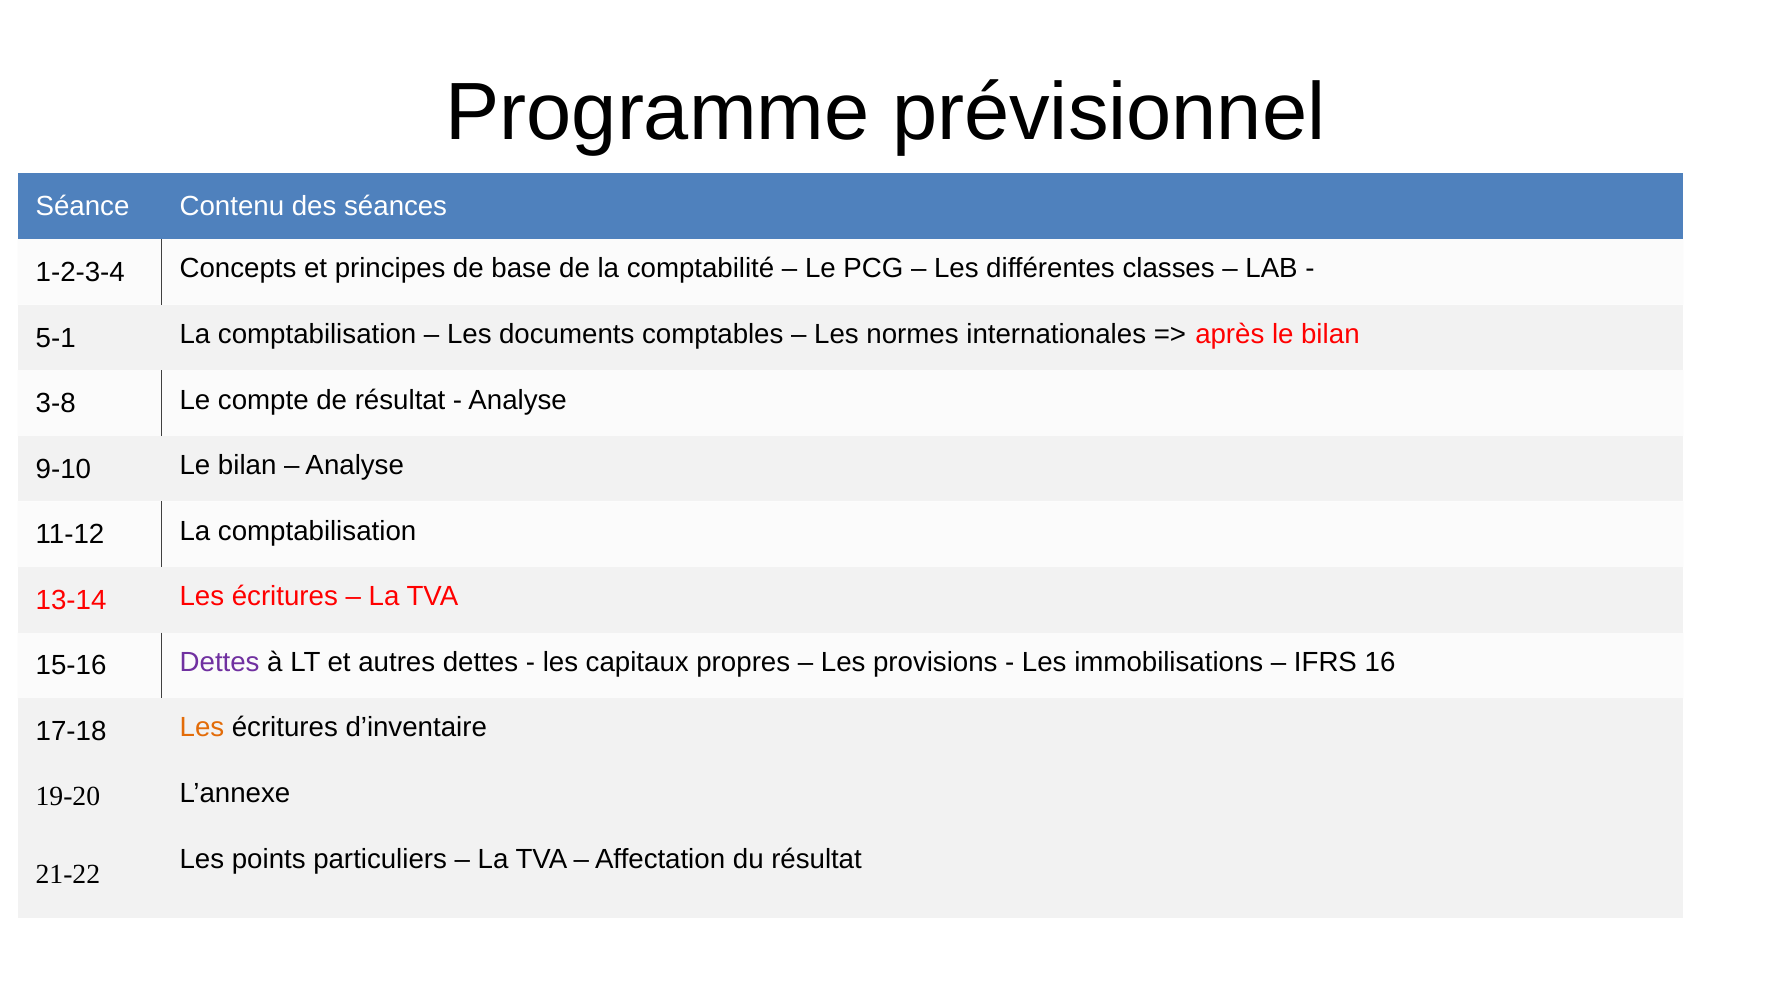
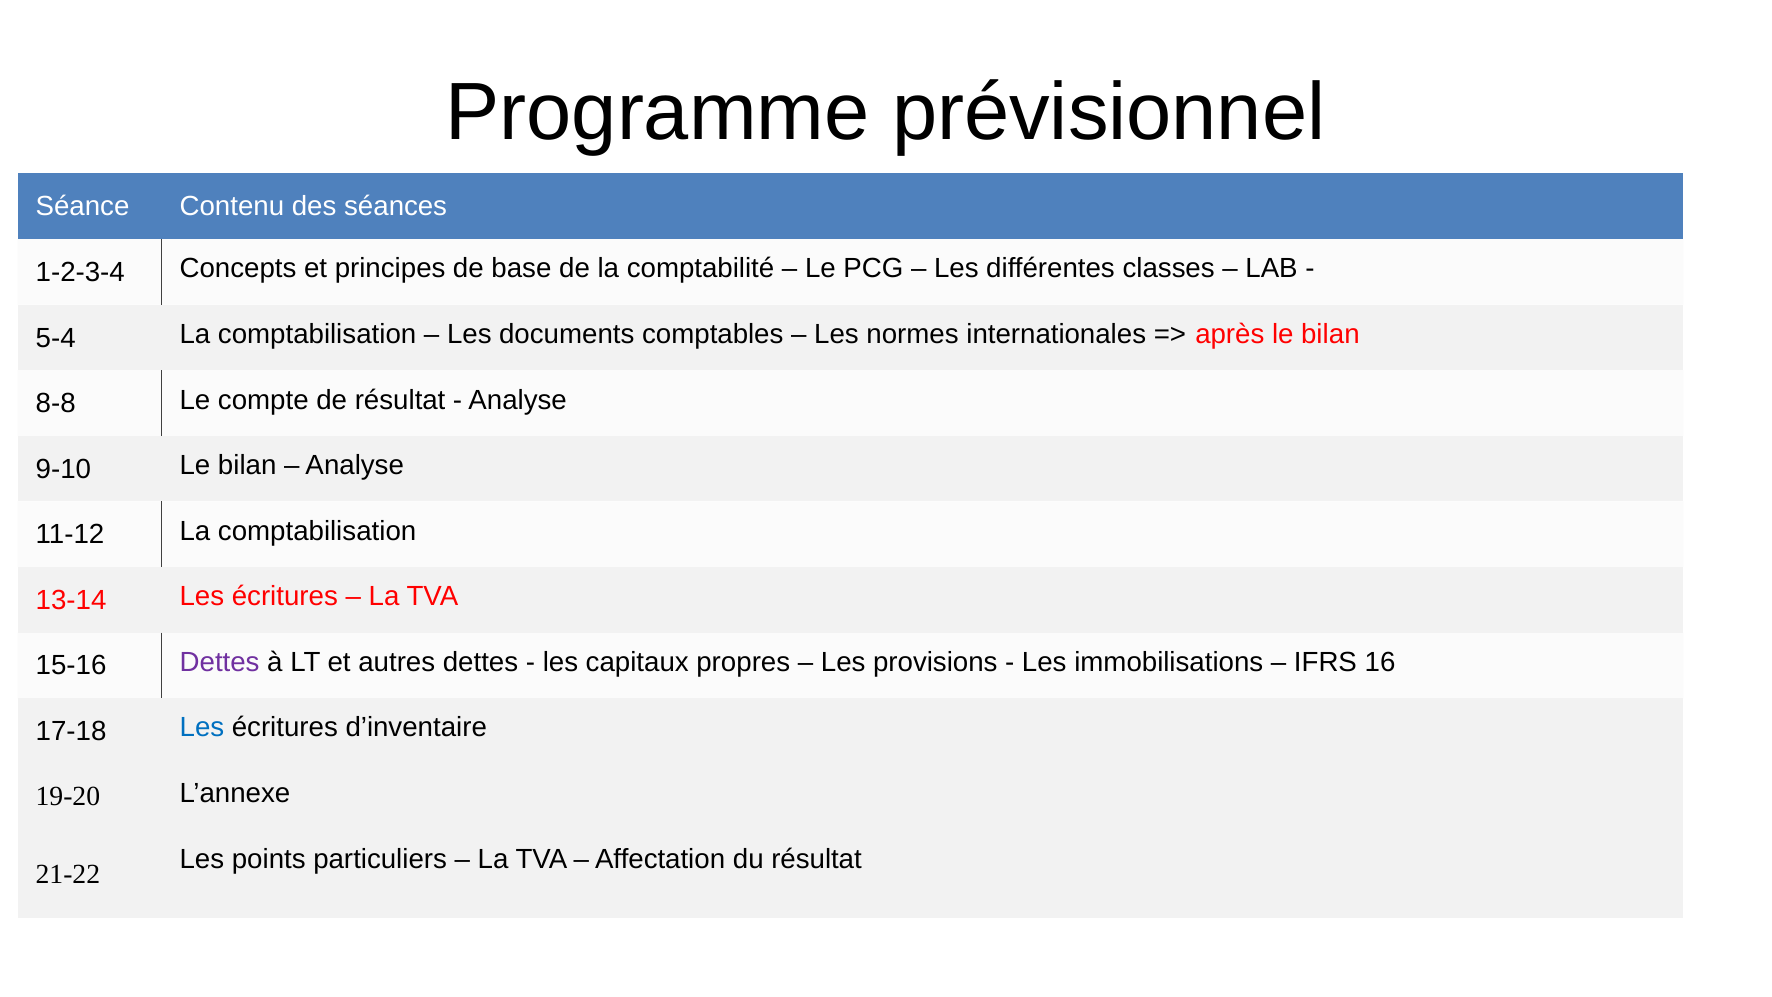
5-1: 5-1 -> 5-4
3-8: 3-8 -> 8-8
Les at (202, 728) colour: orange -> blue
